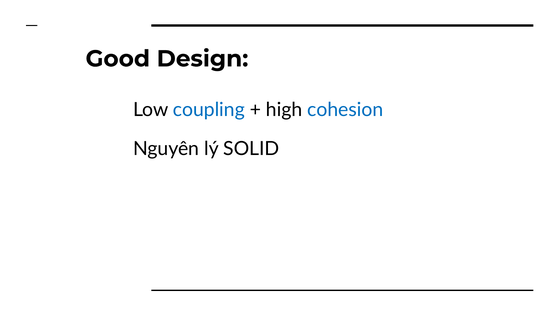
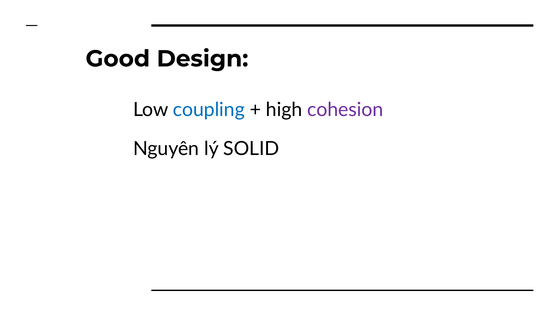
cohesion colour: blue -> purple
